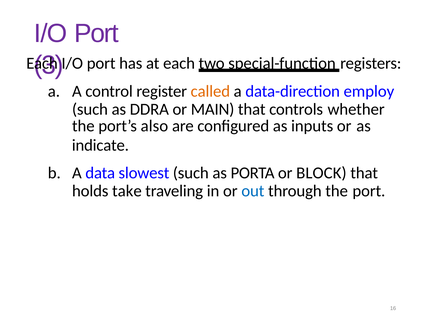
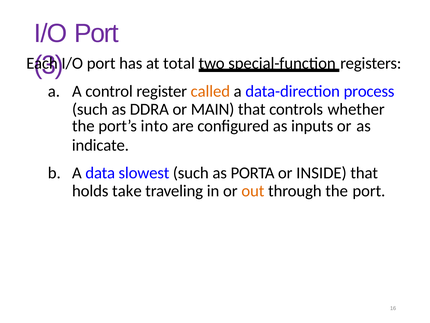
at each: each -> total
employ: employ -> process
also: also -> into
BLOCK: BLOCK -> INSIDE
out colour: blue -> orange
